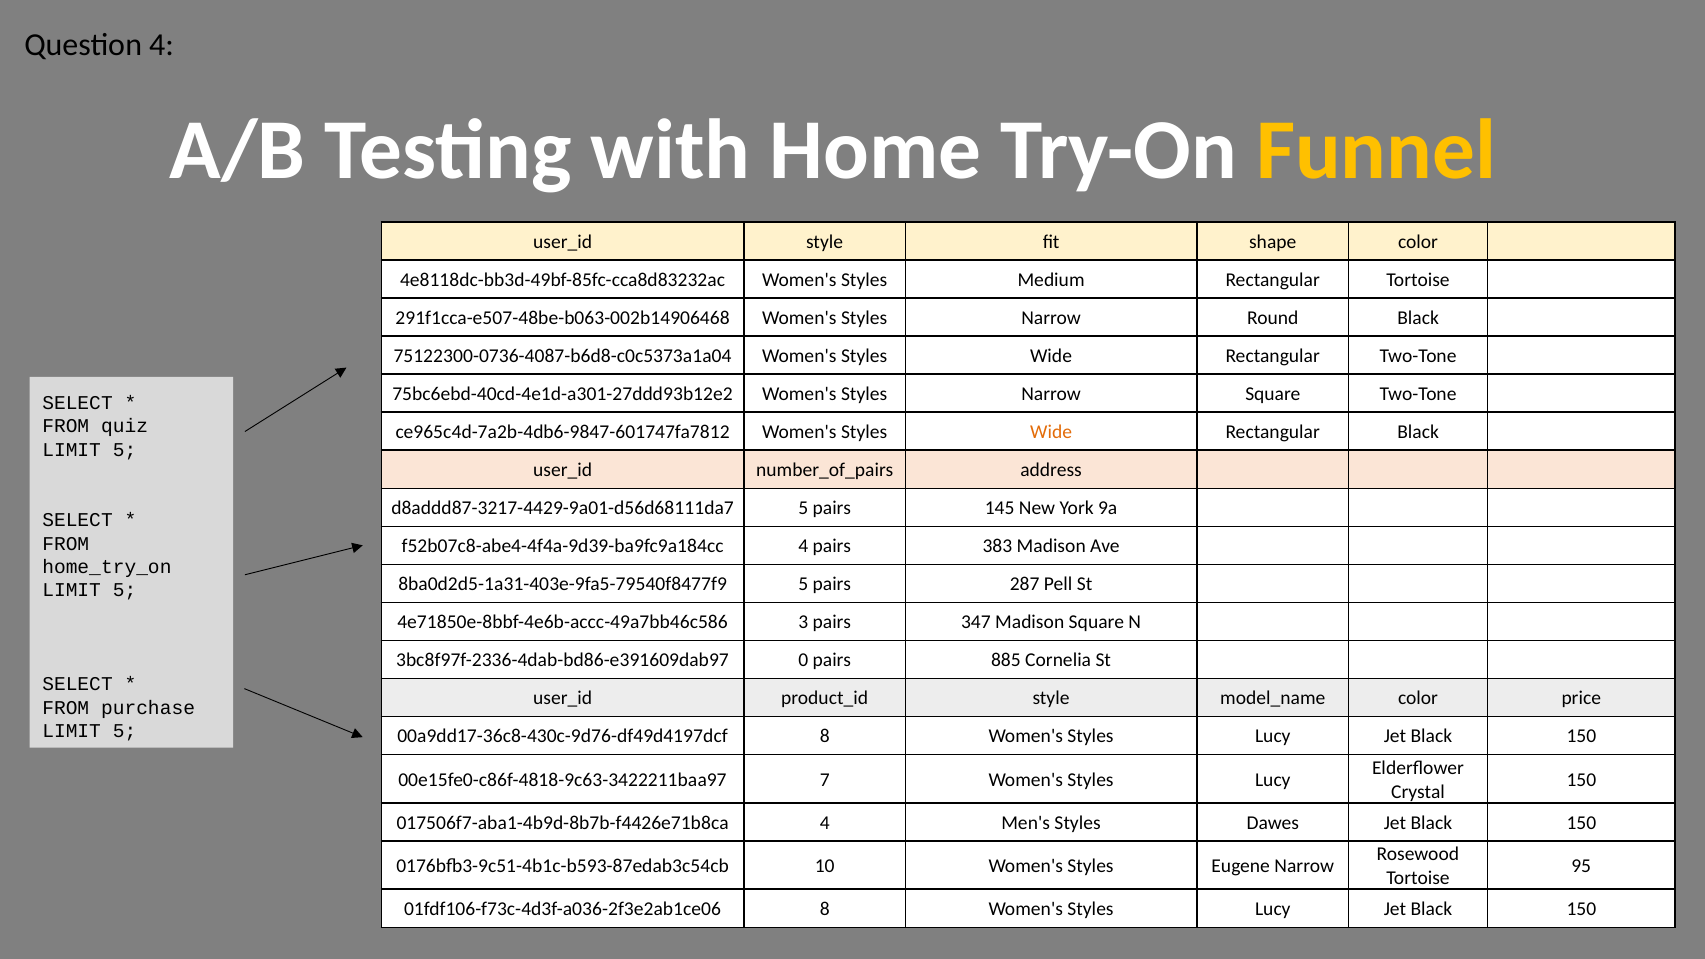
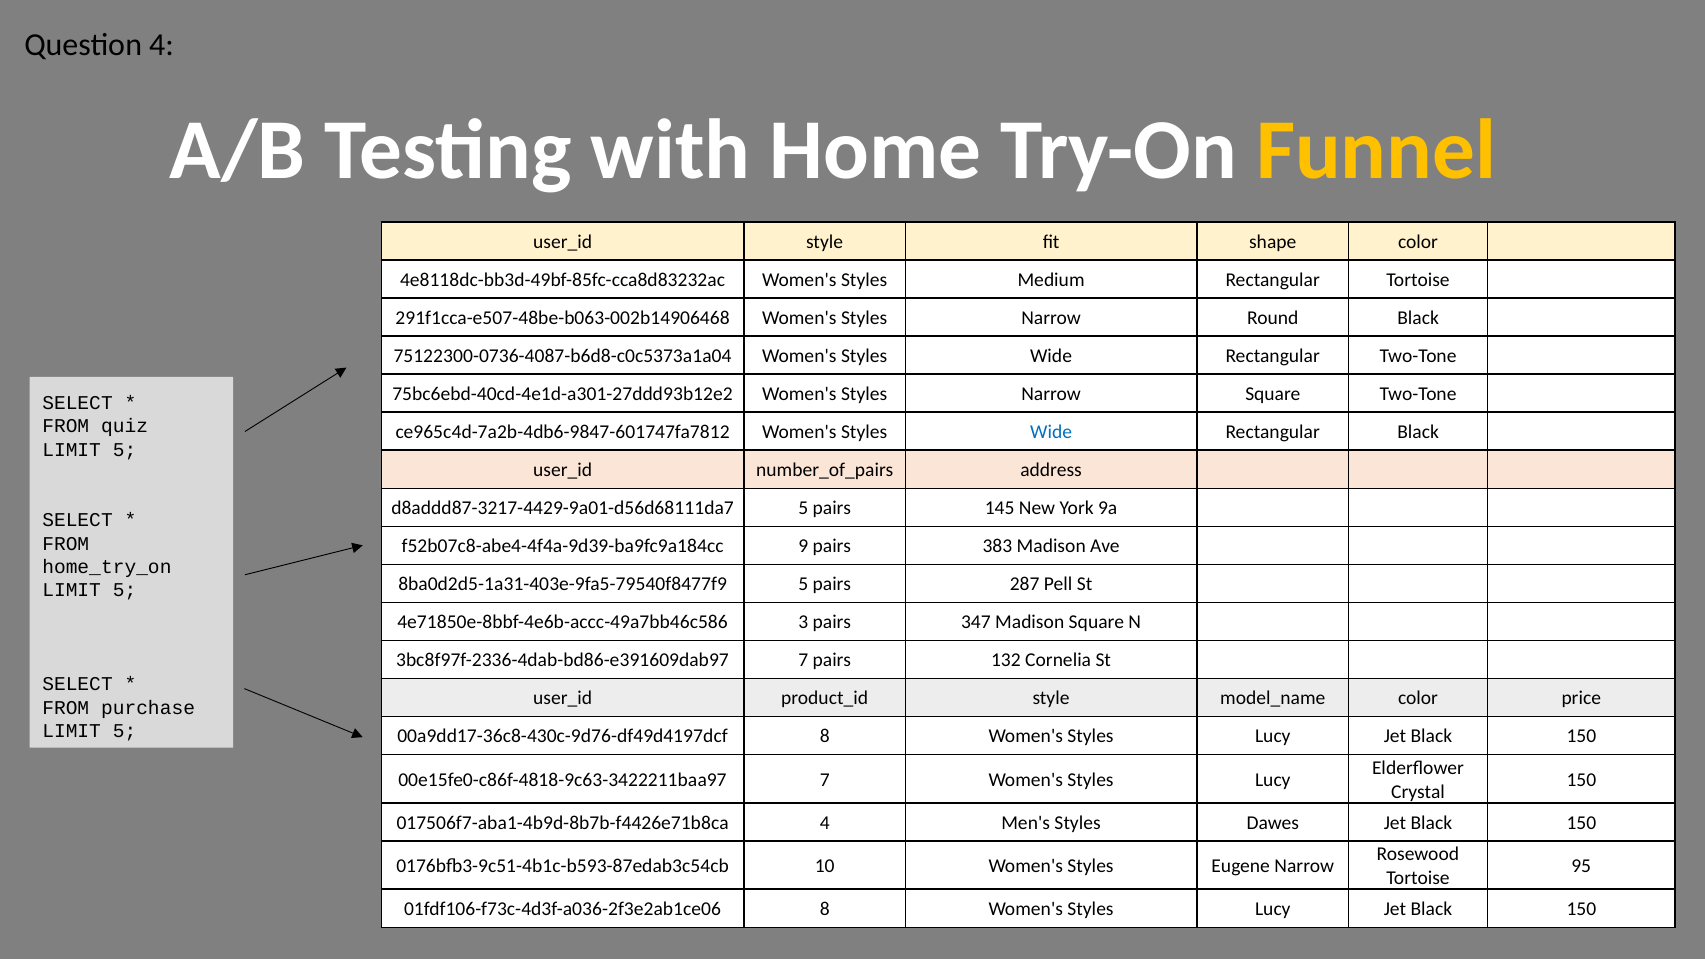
Wide at (1051, 432) colour: orange -> blue
f52b07c8-abe4-4f4a-9d39-ba9fc9a184cc 4: 4 -> 9
3bc8f97f-2336-4dab-bd86-e391609dab97 0: 0 -> 7
885: 885 -> 132
